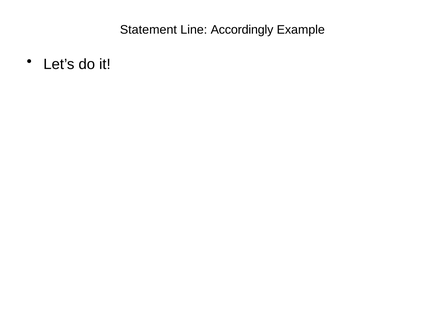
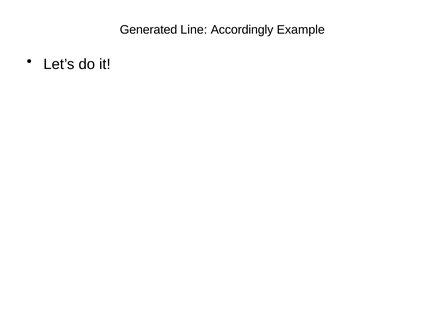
Statement: Statement -> Generated
